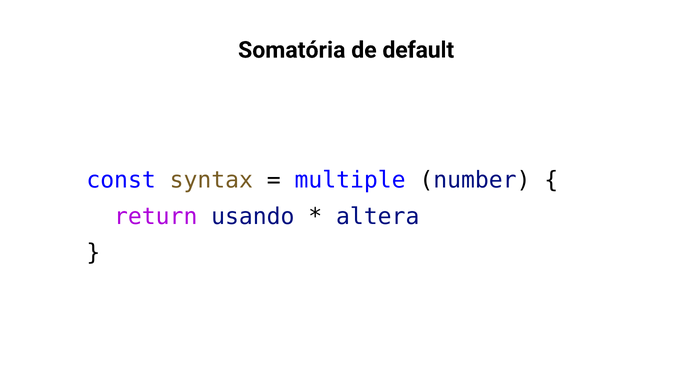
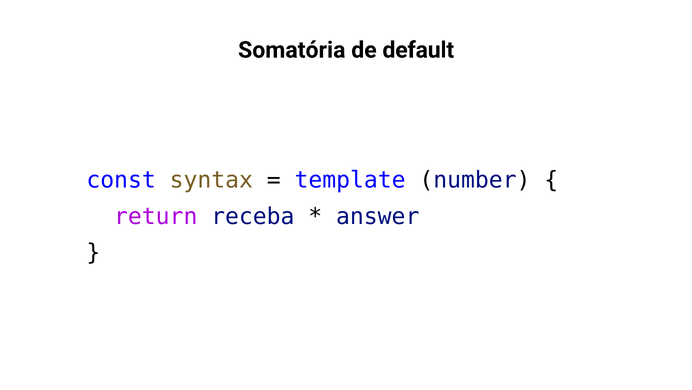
multiple: multiple -> template
usando: usando -> receba
altera: altera -> answer
